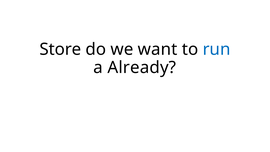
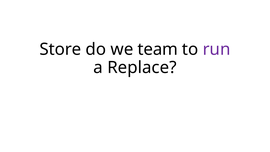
want: want -> team
run colour: blue -> purple
Already: Already -> Replace
